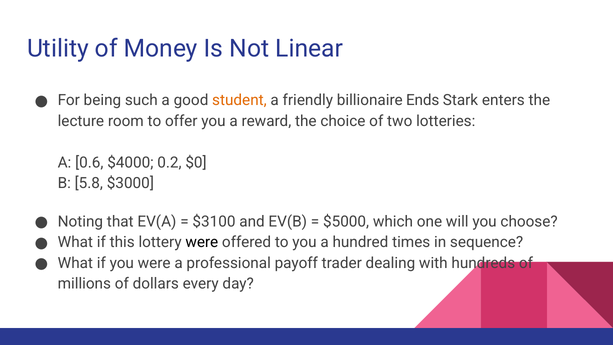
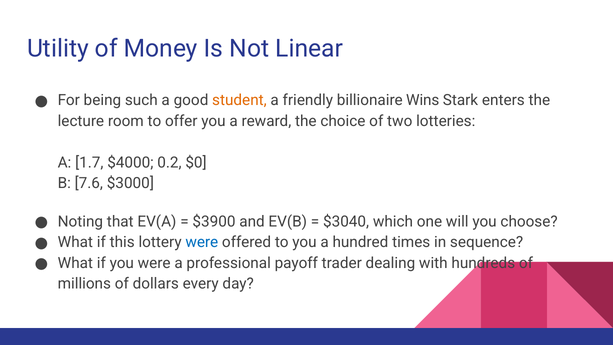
Ends: Ends -> Wins
0.6: 0.6 -> 1.7
5.8: 5.8 -> 7.6
$3100: $3100 -> $3900
$5000: $5000 -> $3040
were at (202, 242) colour: black -> blue
